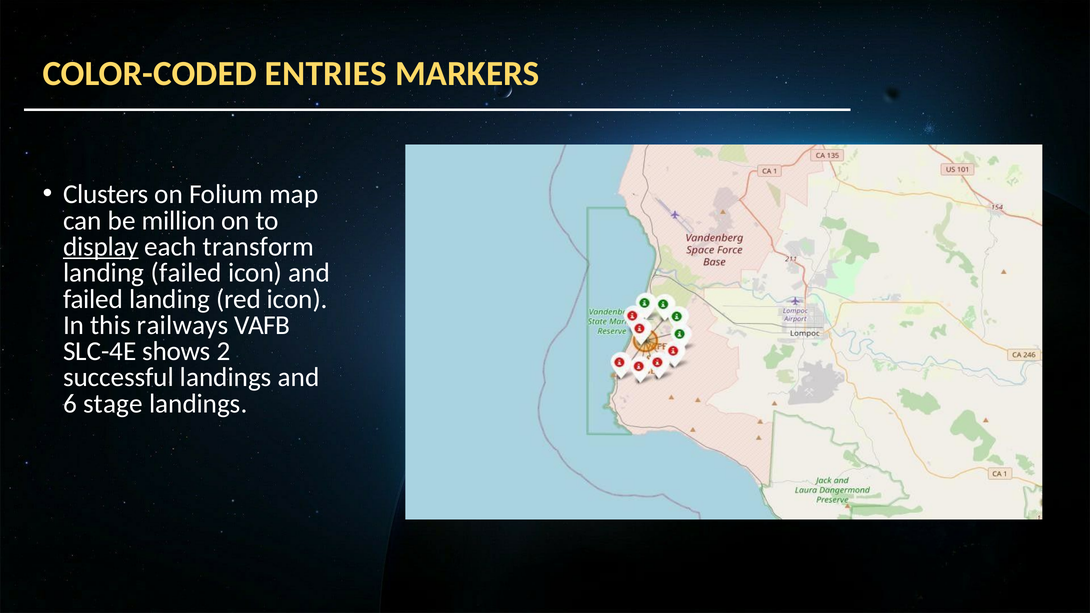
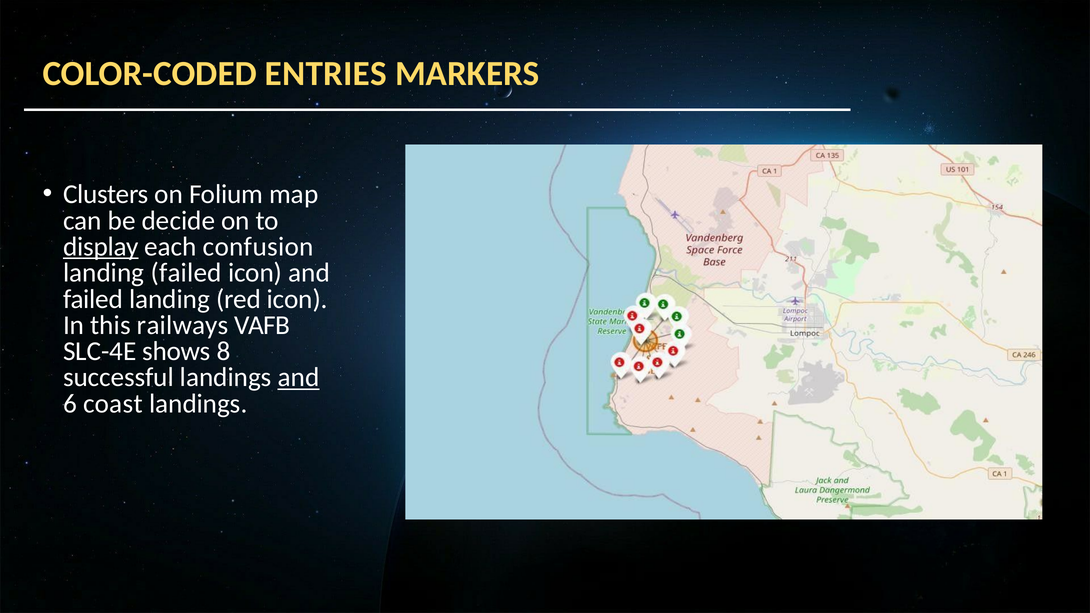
million: million -> decide
transform: transform -> confusion
2: 2 -> 8
and at (299, 378) underline: none -> present
stage: stage -> coast
